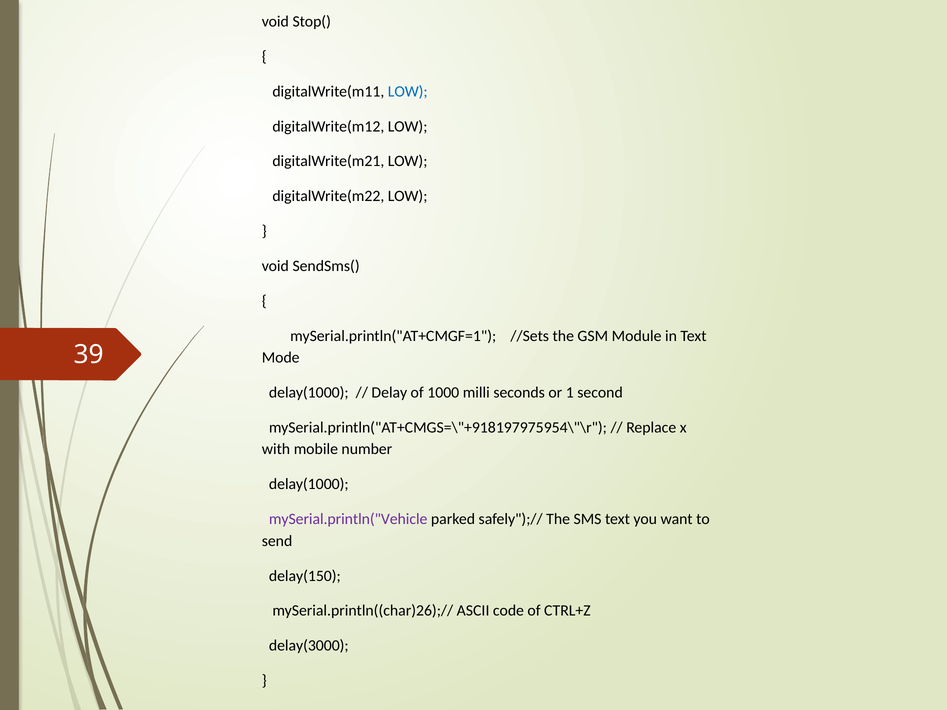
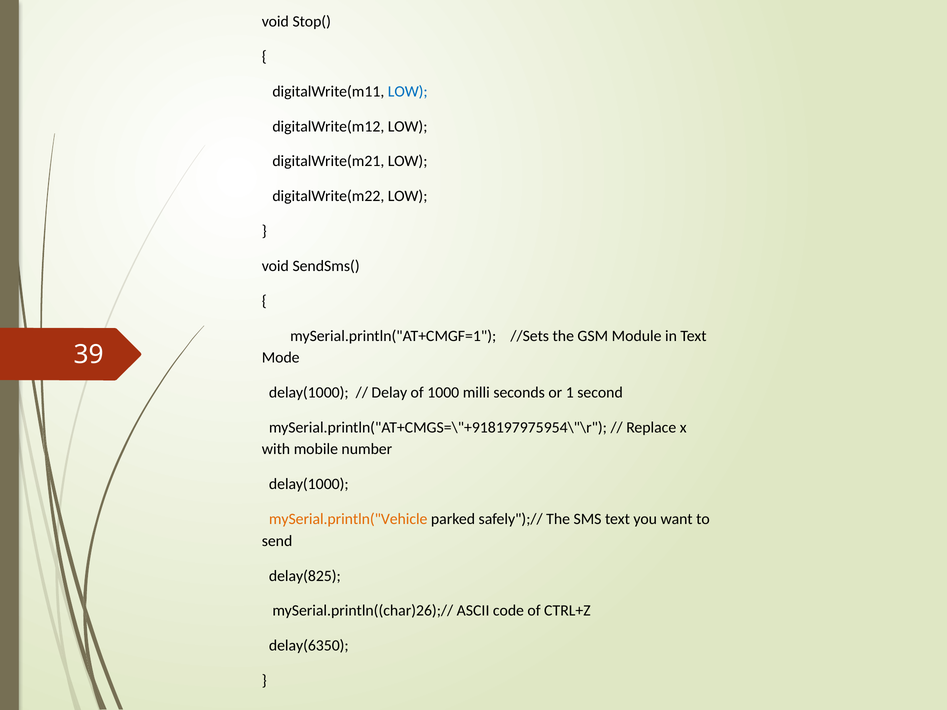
mySerial.println("Vehicle colour: purple -> orange
delay(150: delay(150 -> delay(825
delay(3000: delay(3000 -> delay(6350
